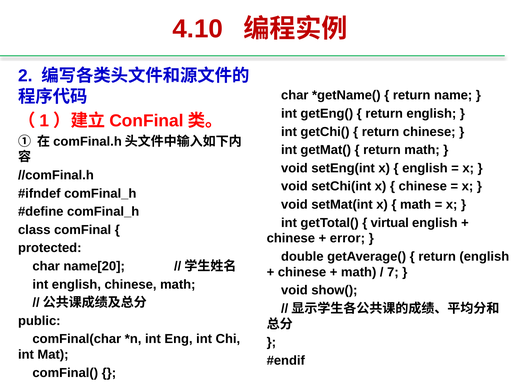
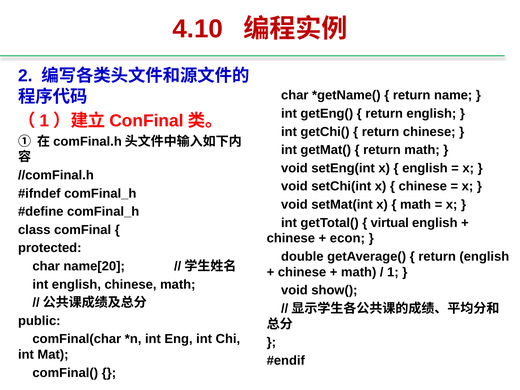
error: error -> econ
7: 7 -> 1
